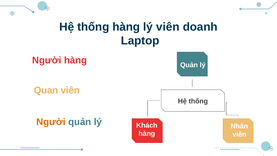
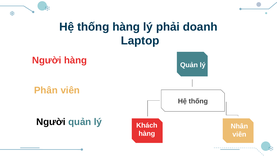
lý viên: viên -> phải
Quan: Quan -> Phân
Người at (51, 122) colour: orange -> black
